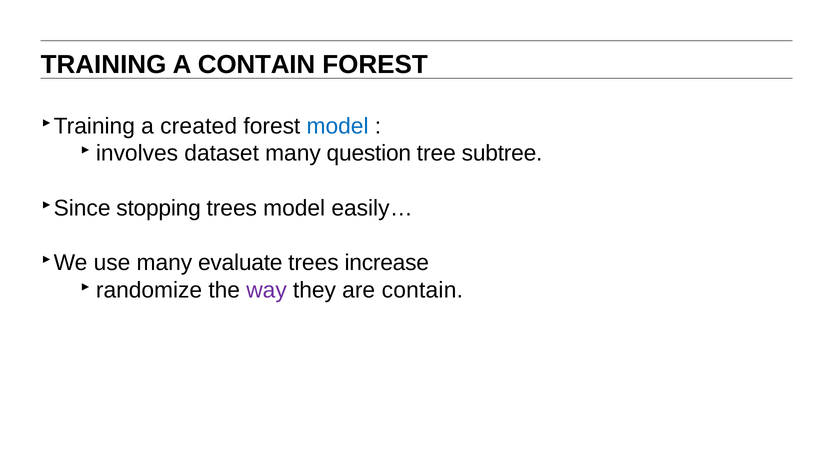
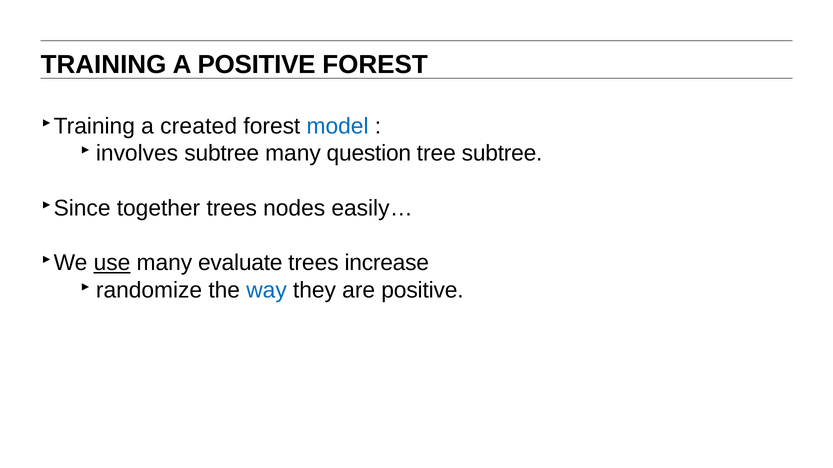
A CONTAIN: CONTAIN -> POSITIVE
dataset at (222, 153): dataset -> subtree
stopping: stopping -> together
trees model: model -> nodes
use underline: none -> present
way colour: purple -> blue
are contain: contain -> positive
